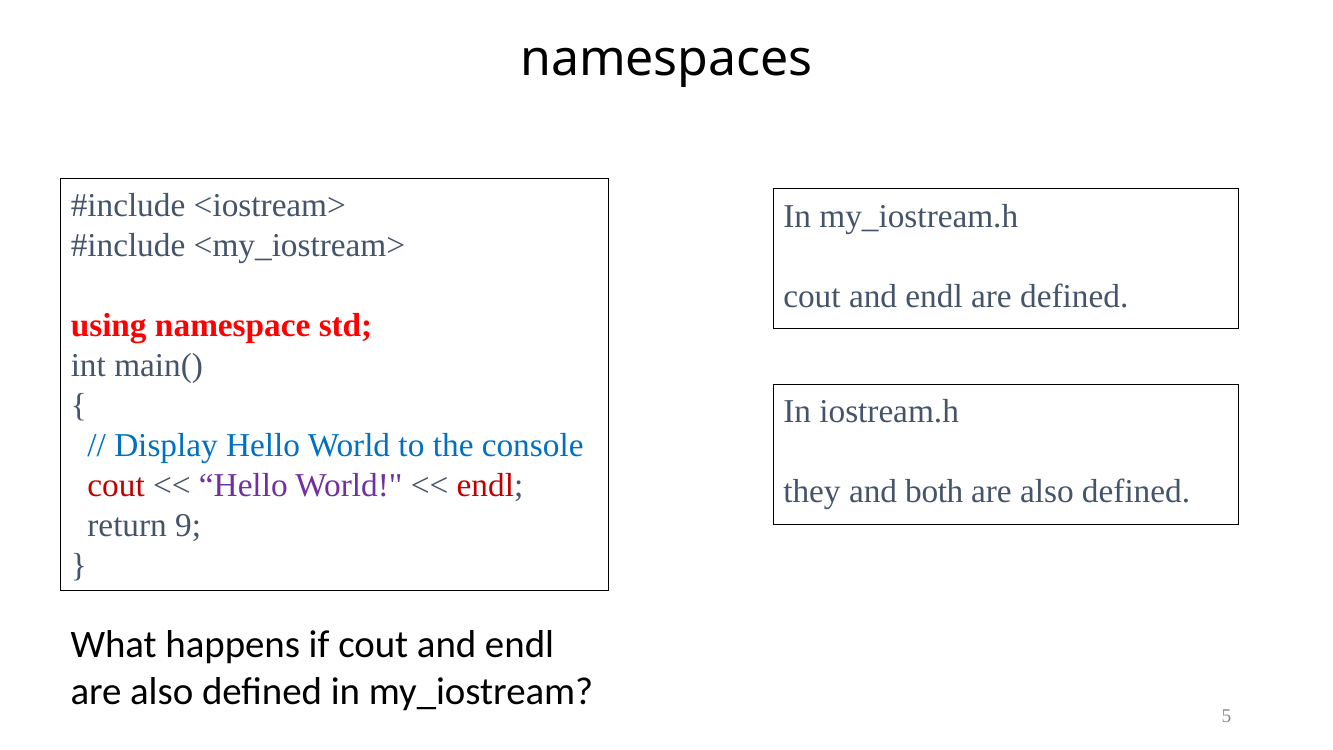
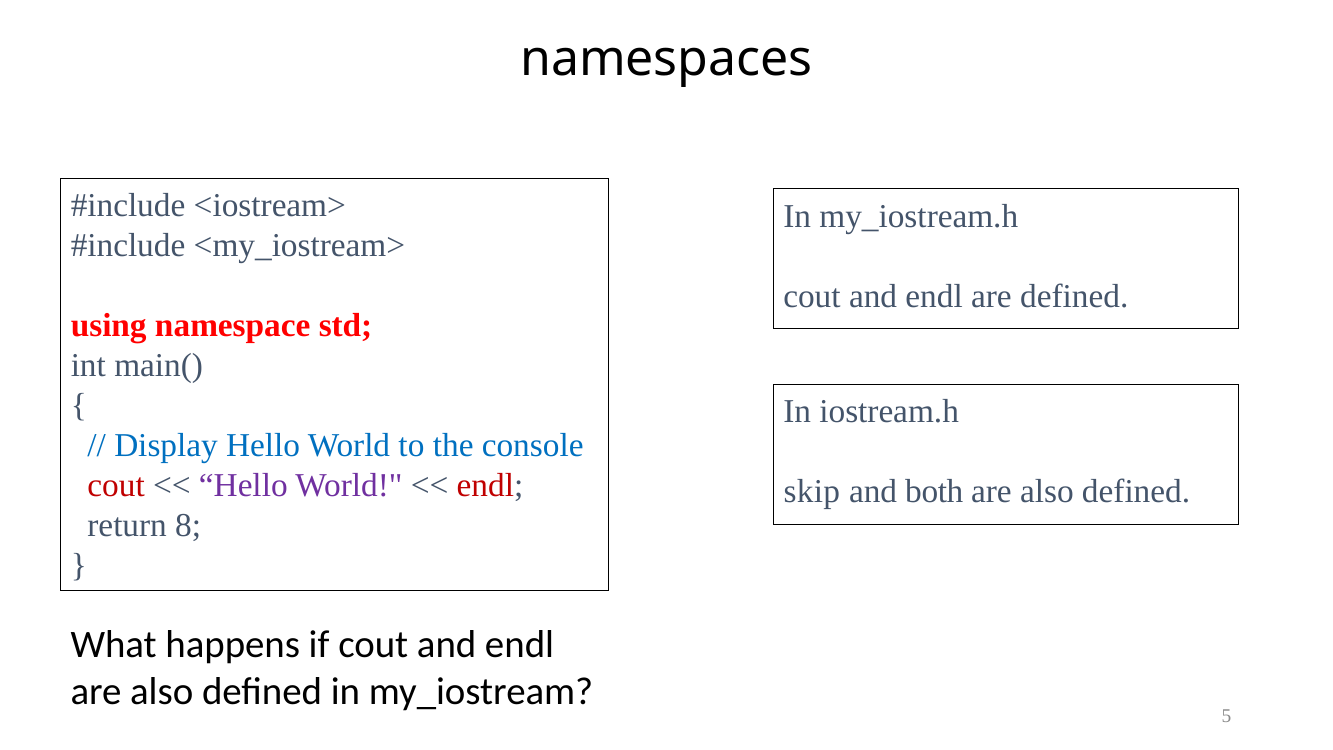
they: they -> skip
9: 9 -> 8
